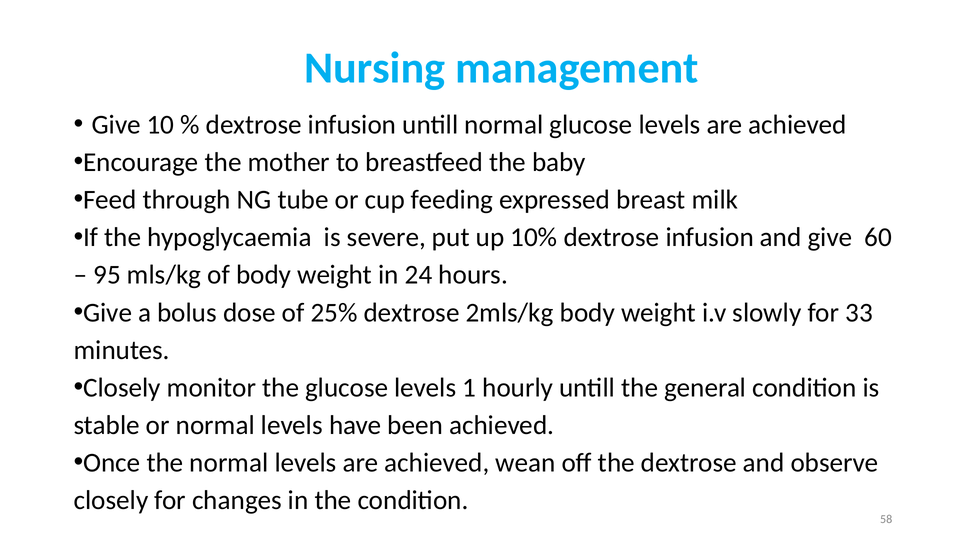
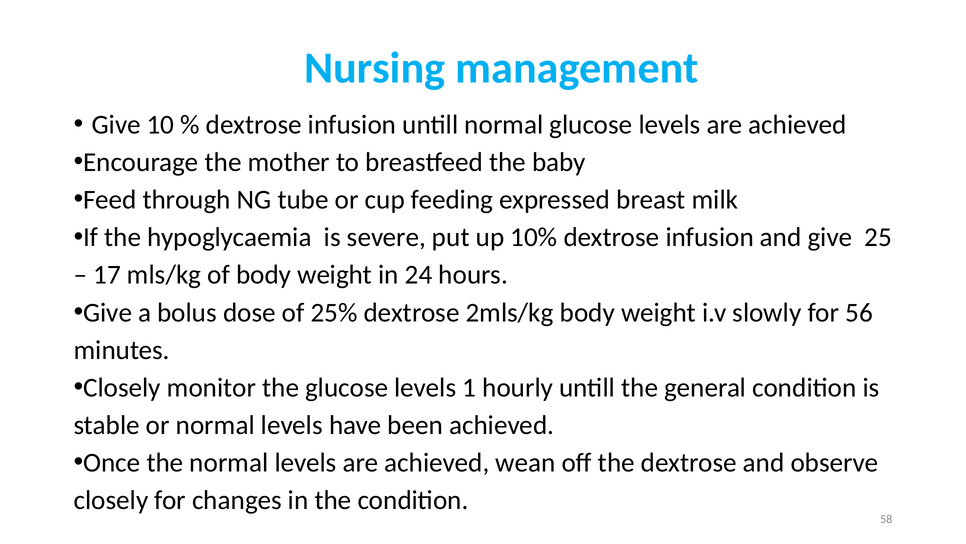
60: 60 -> 25
95: 95 -> 17
33: 33 -> 56
